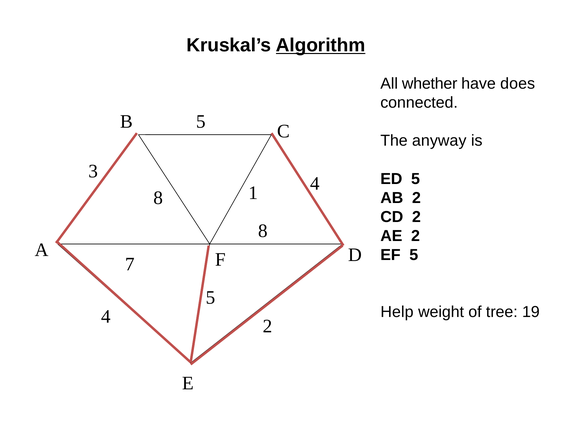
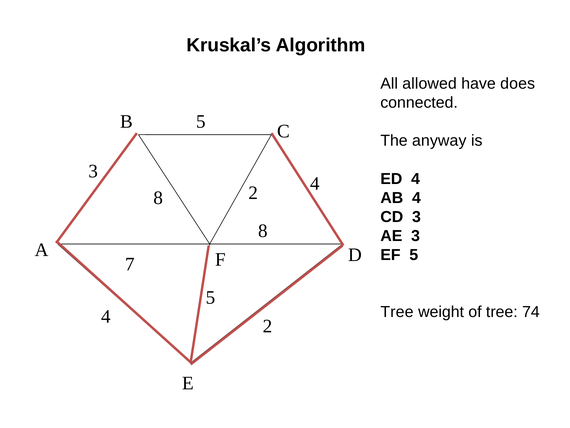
Algorithm underline: present -> none
whether: whether -> allowed
ED 5: 5 -> 4
8 1: 1 -> 2
AB 2: 2 -> 4
CD 2: 2 -> 3
AE 2: 2 -> 3
Help at (397, 312): Help -> Tree
19: 19 -> 74
